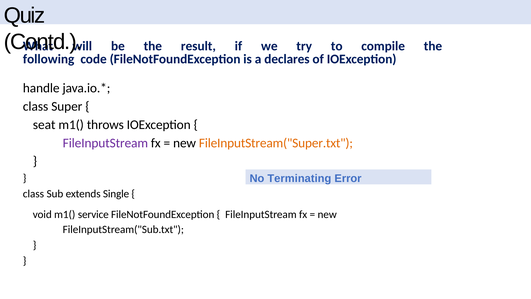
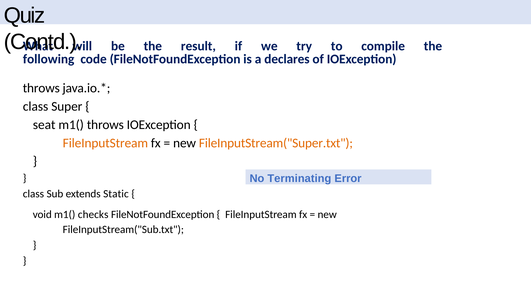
handle at (41, 88): handle -> throws
FileInputStream at (105, 143) colour: purple -> orange
Single: Single -> Static
service: service -> checks
